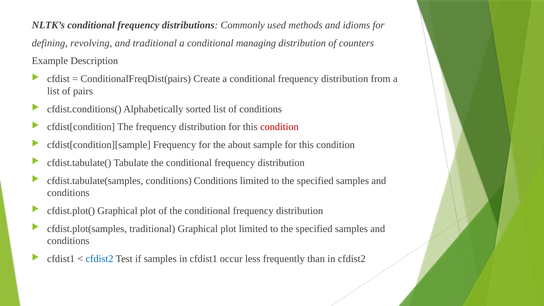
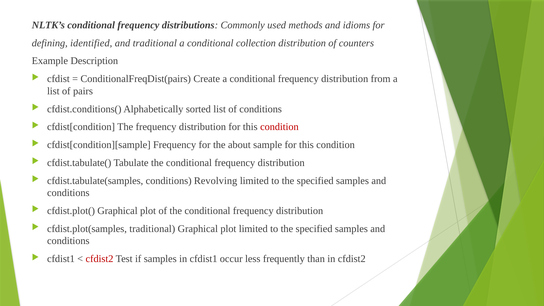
revolving: revolving -> identified
managing: managing -> collection
conditions Conditions: Conditions -> Revolving
cfdist2 at (99, 259) colour: blue -> red
